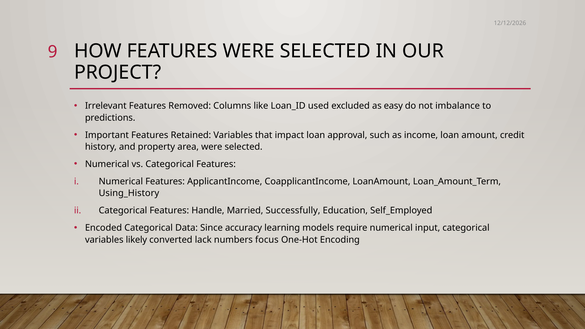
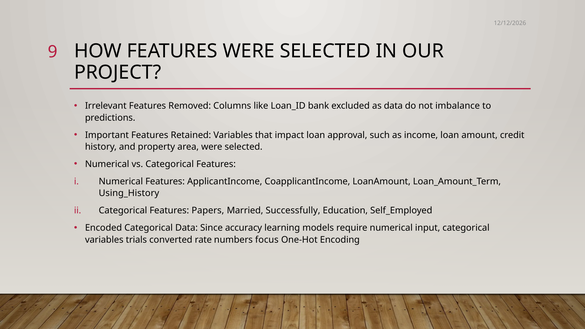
used: used -> bank
as easy: easy -> data
Handle: Handle -> Papers
likely: likely -> trials
lack: lack -> rate
